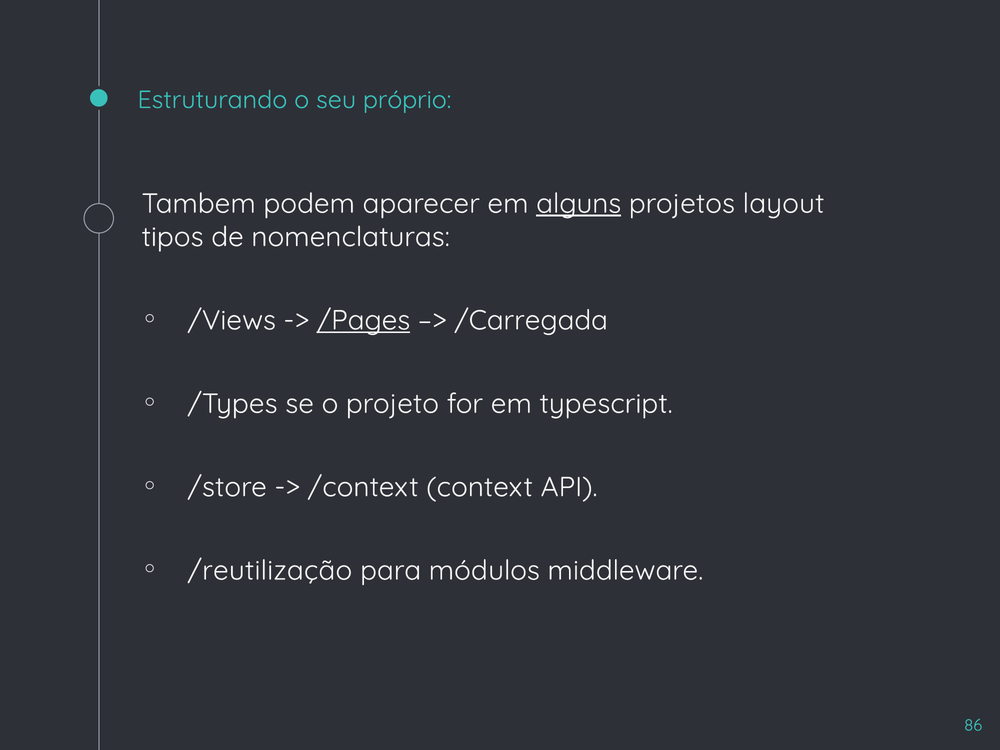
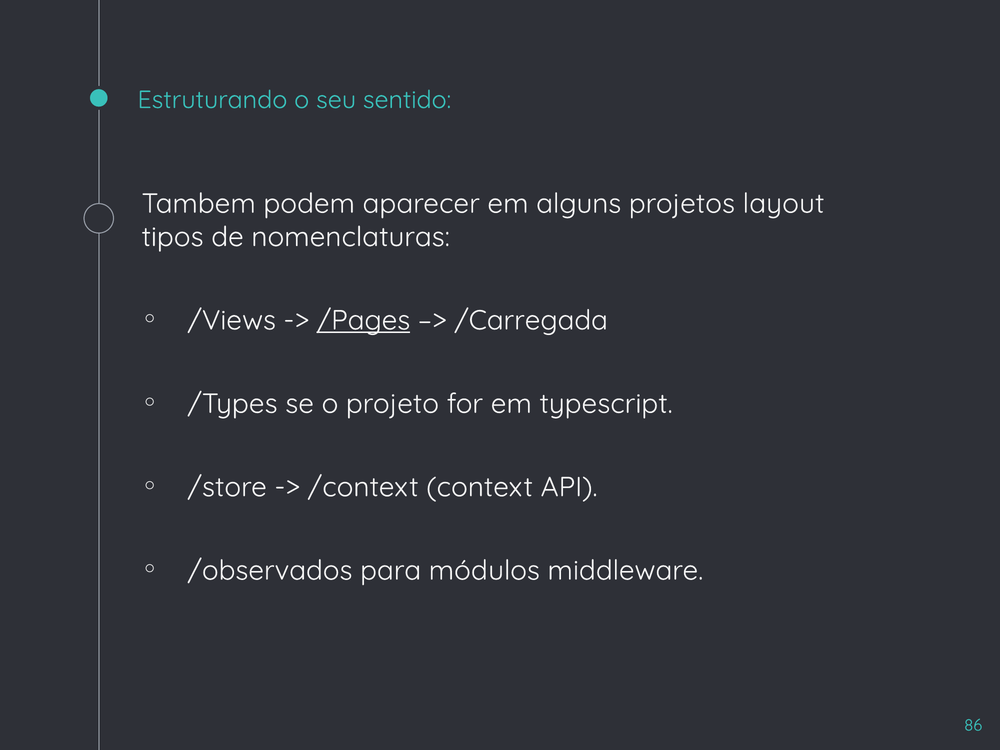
próprio: próprio -> sentido
alguns underline: present -> none
/reutilização: /reutilização -> /observados
